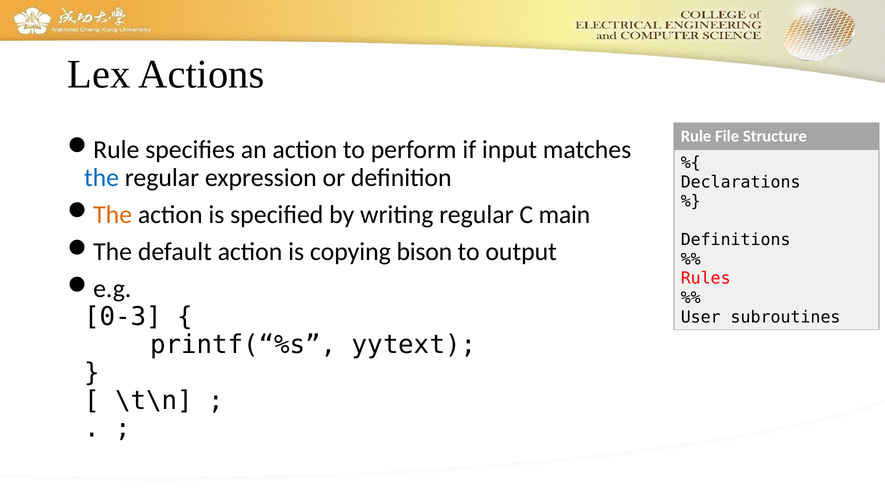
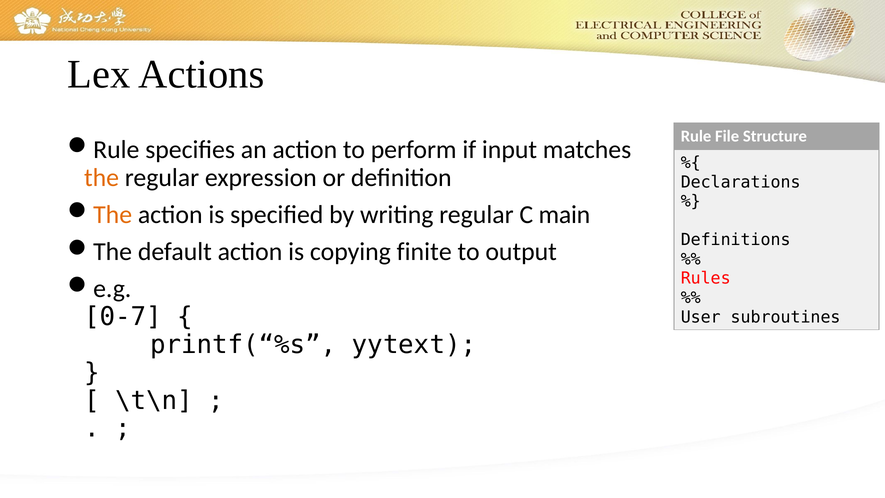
the at (102, 178) colour: blue -> orange
bison: bison -> finite
0-3: 0-3 -> 0-7
